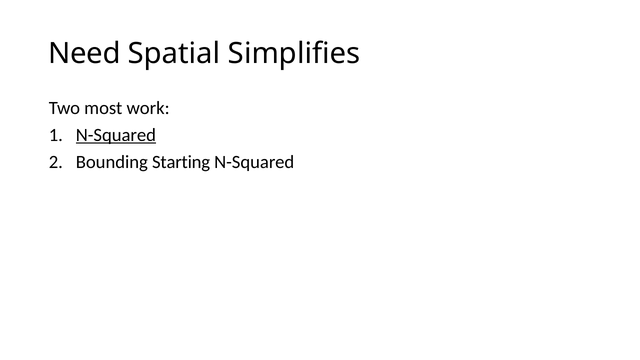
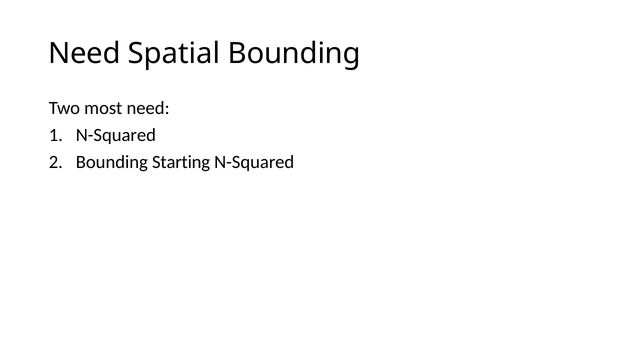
Spatial Simplifies: Simplifies -> Bounding
most work: work -> need
N-Squared at (116, 135) underline: present -> none
